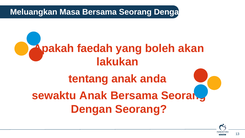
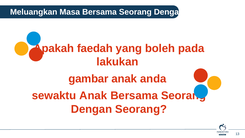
akan: akan -> pada
tentang: tentang -> gambar
